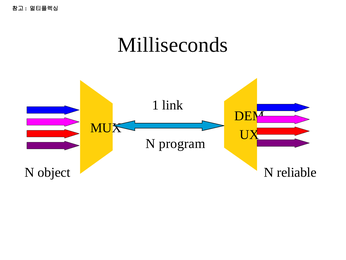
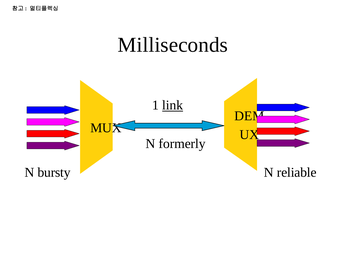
link underline: none -> present
program: program -> formerly
object: object -> bursty
